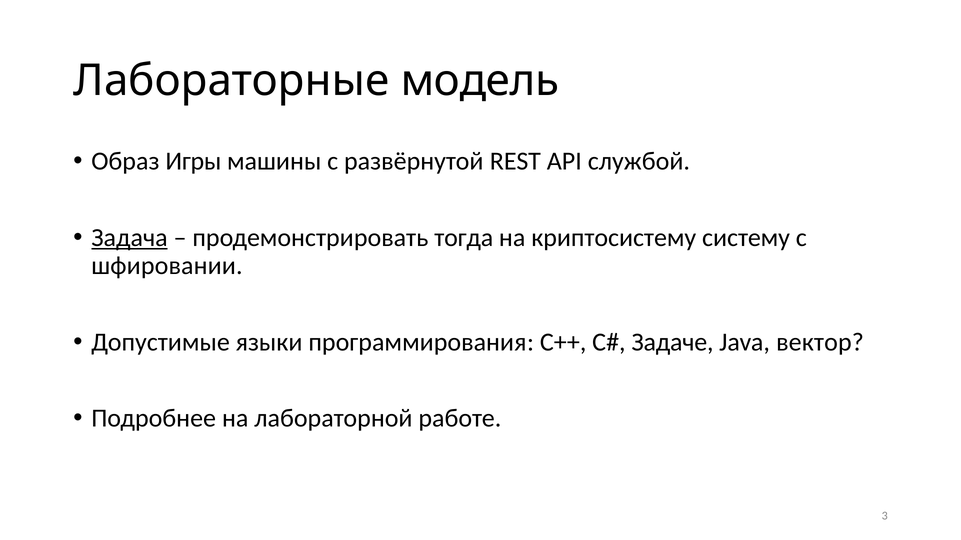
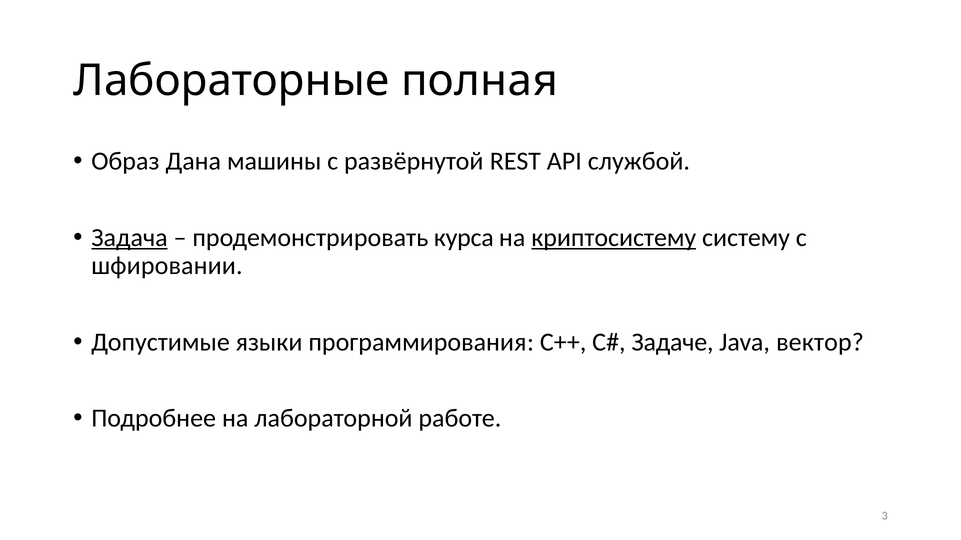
модель: модель -> полная
Игры: Игры -> Дана
тогда: тогда -> курса
криптосистему underline: none -> present
